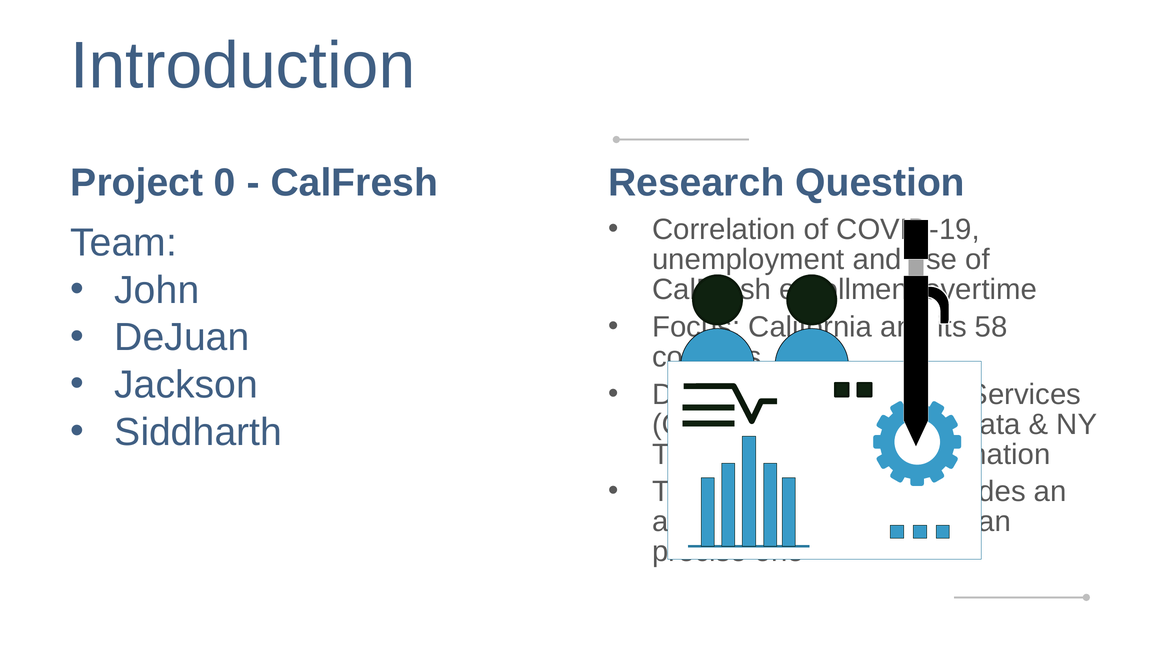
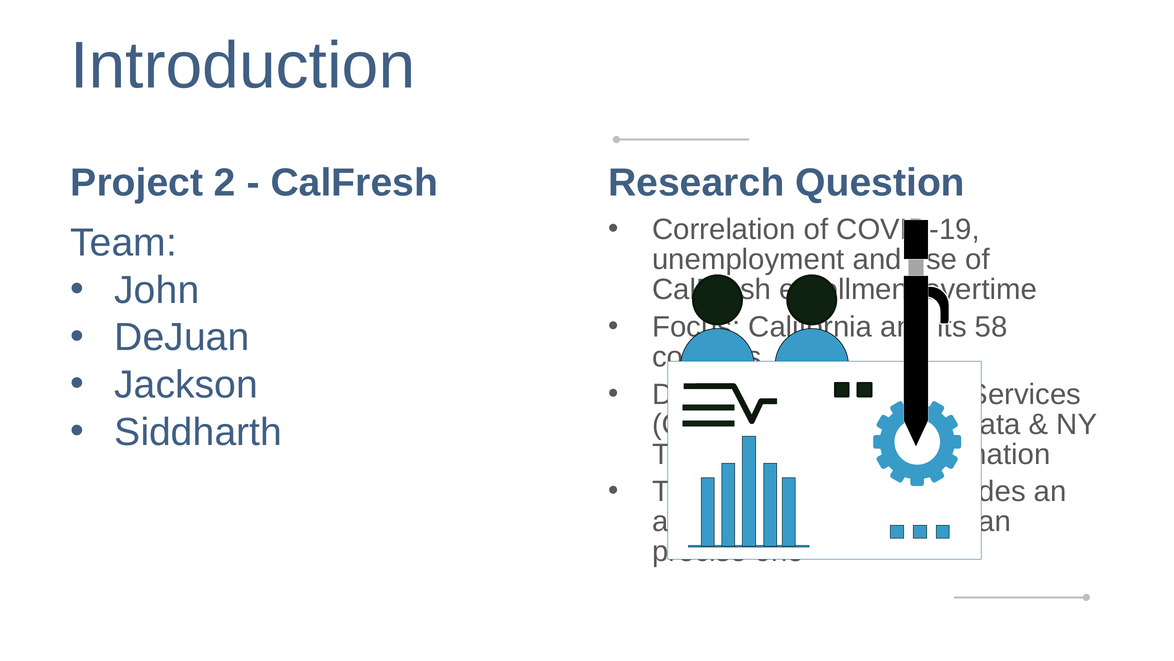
0: 0 -> 2
